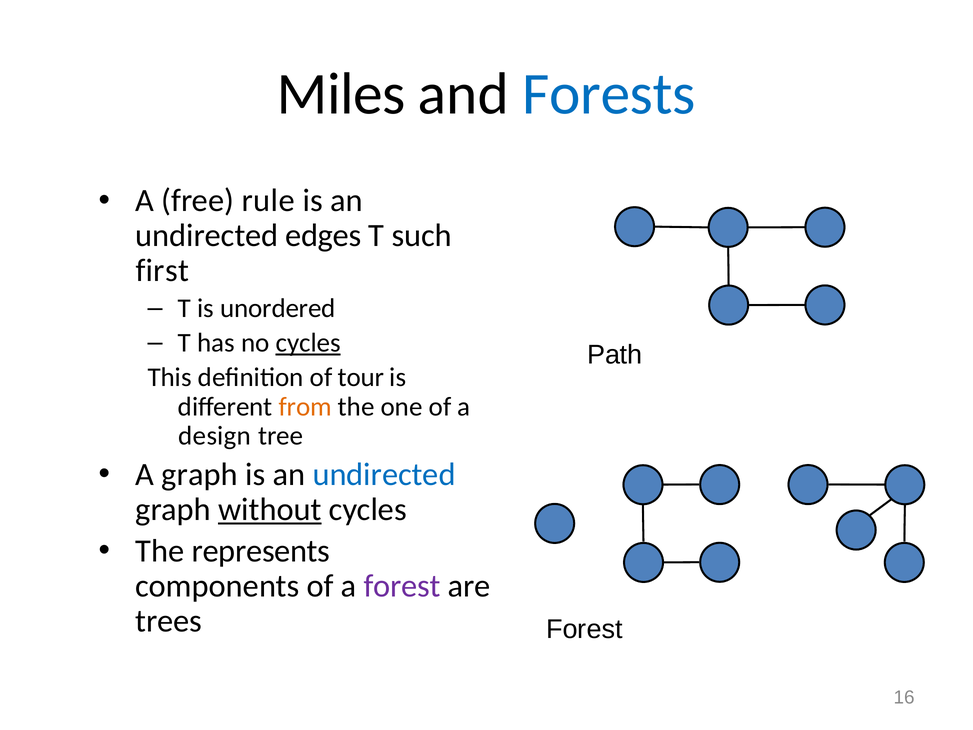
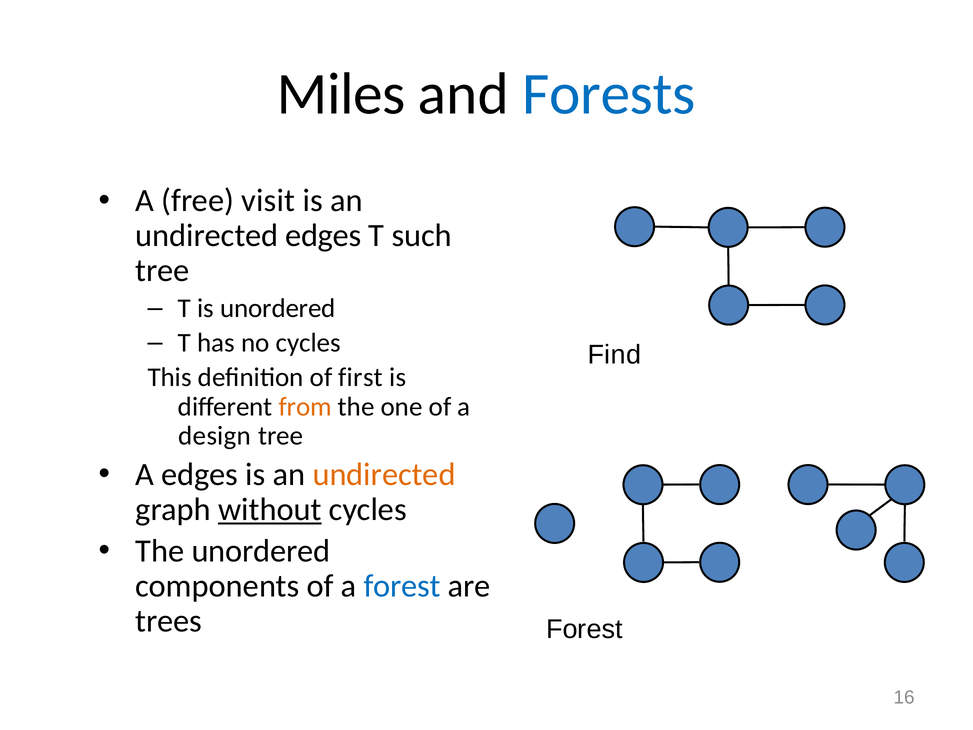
rule: rule -> visit
first at (162, 271): first -> tree
cycles at (308, 343) underline: present -> none
Path: Path -> Find
tour: tour -> first
A graph: graph -> edges
undirected at (384, 474) colour: blue -> orange
The represents: represents -> unordered
forest at (402, 586) colour: purple -> blue
